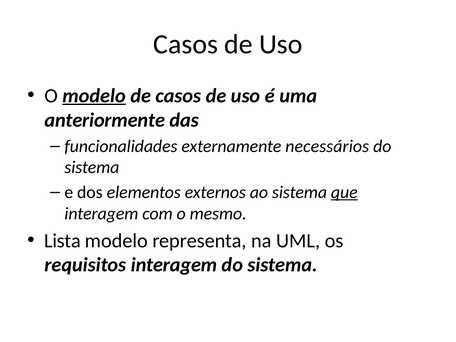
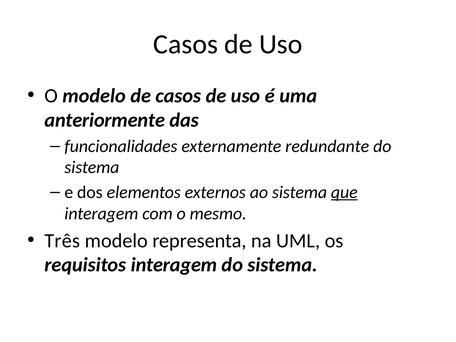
modelo at (94, 96) underline: present -> none
necessários: necessários -> redundante
Lista: Lista -> Três
